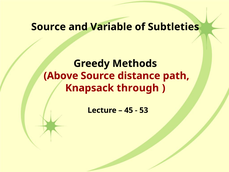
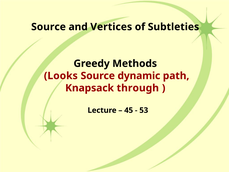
Variable: Variable -> Vertices
Above: Above -> Looks
distance: distance -> dynamic
